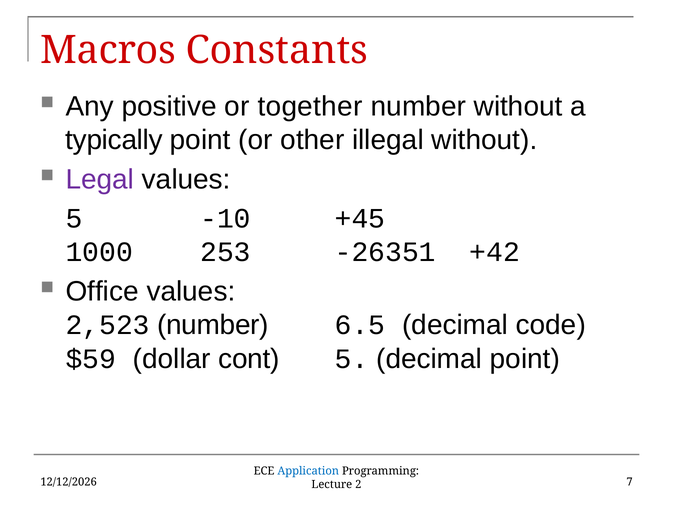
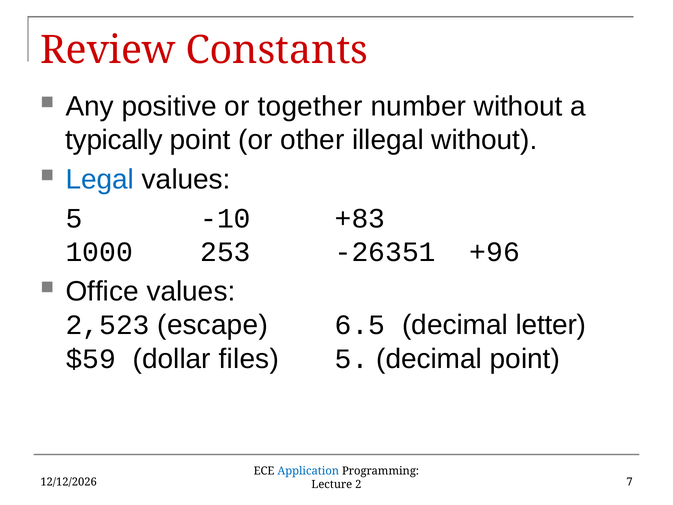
Macros: Macros -> Review
Legal colour: purple -> blue
+45: +45 -> +83
+42: +42 -> +96
2,523 number: number -> escape
code: code -> letter
cont: cont -> files
